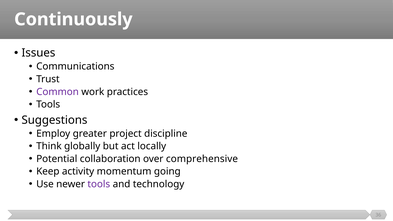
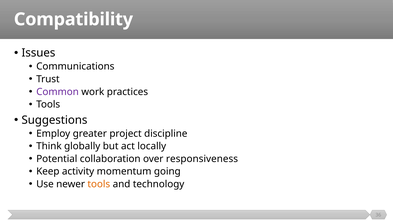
Continuously: Continuously -> Compatibility
comprehensive: comprehensive -> responsiveness
tools at (99, 184) colour: purple -> orange
